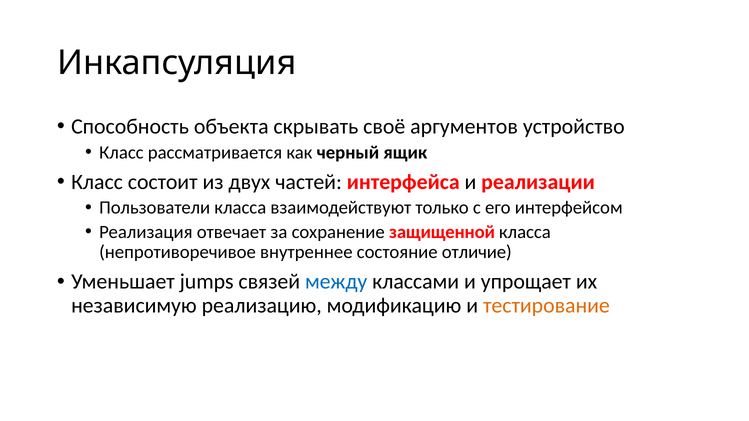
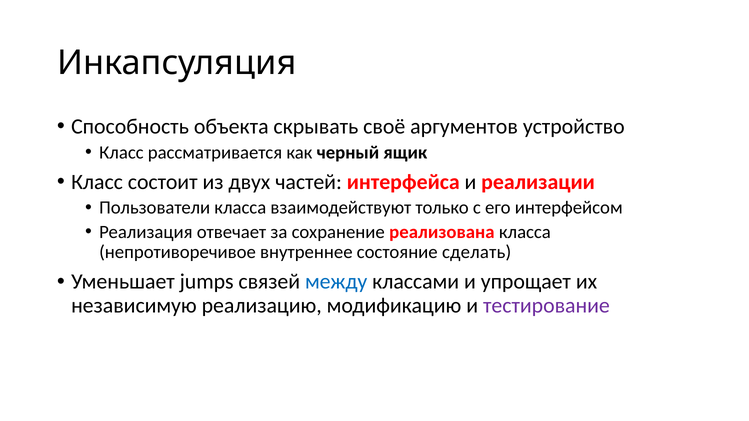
защищенной: защищенной -> реализована
отличие: отличие -> сделать
тестирование colour: orange -> purple
